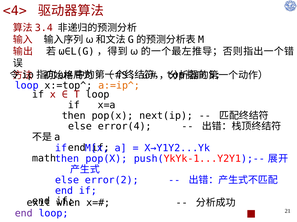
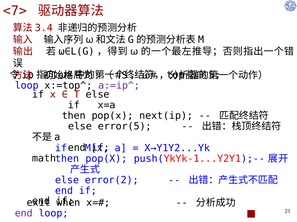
<4>: <4> -> <7>
a:=ip^ colour: orange -> purple
T loop: loop -> else
error(4: error(4 -> error(5
